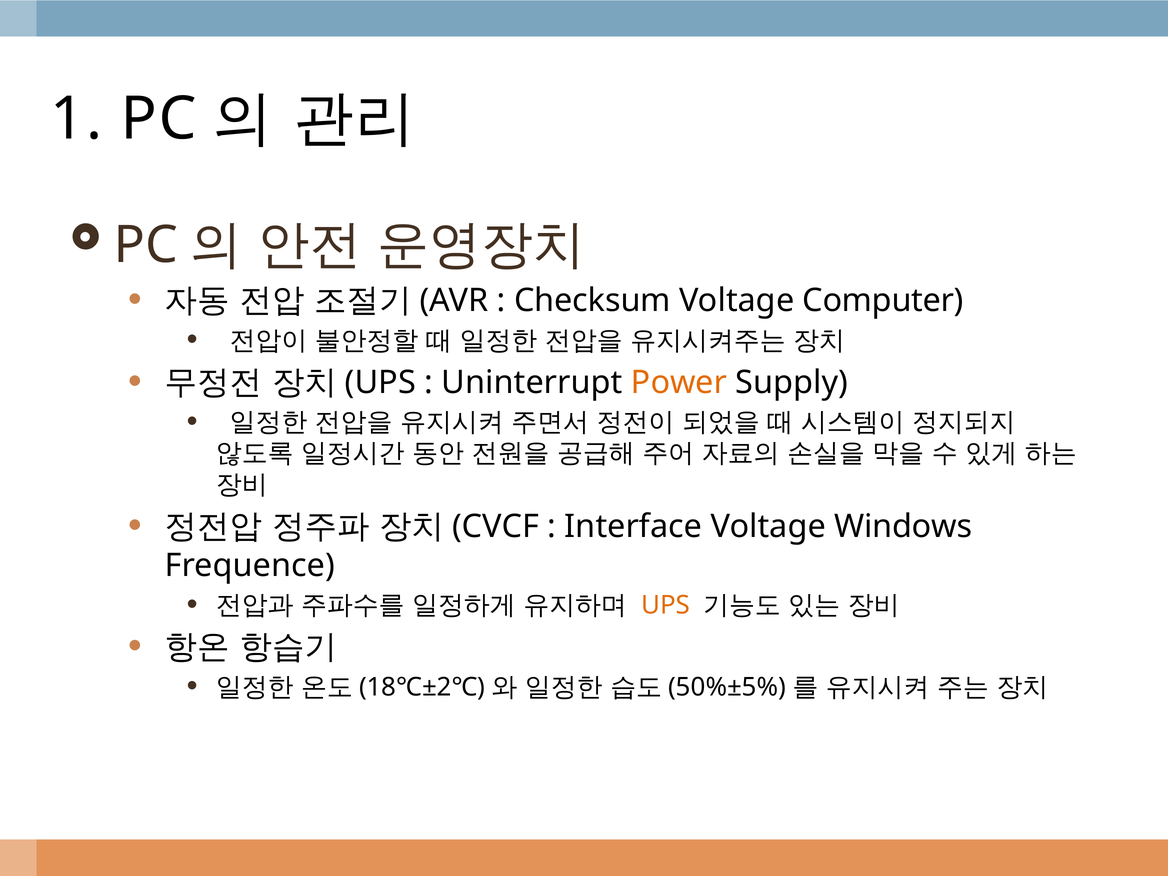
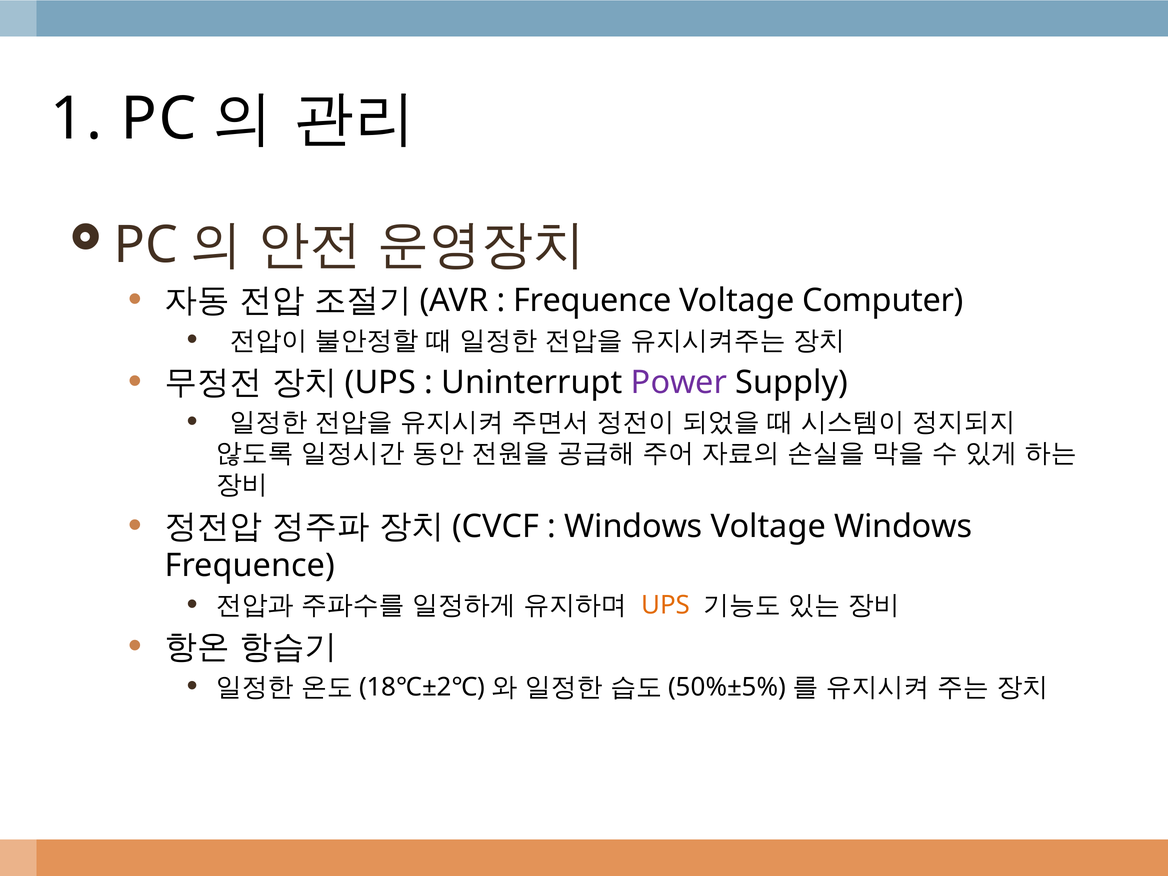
Checksum at (592, 301): Checksum -> Frequence
Power colour: orange -> purple
Interface at (633, 526): Interface -> Windows
